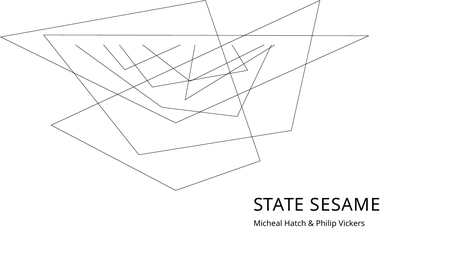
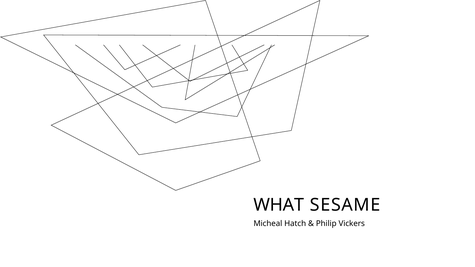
STATE: STATE -> WHAT
